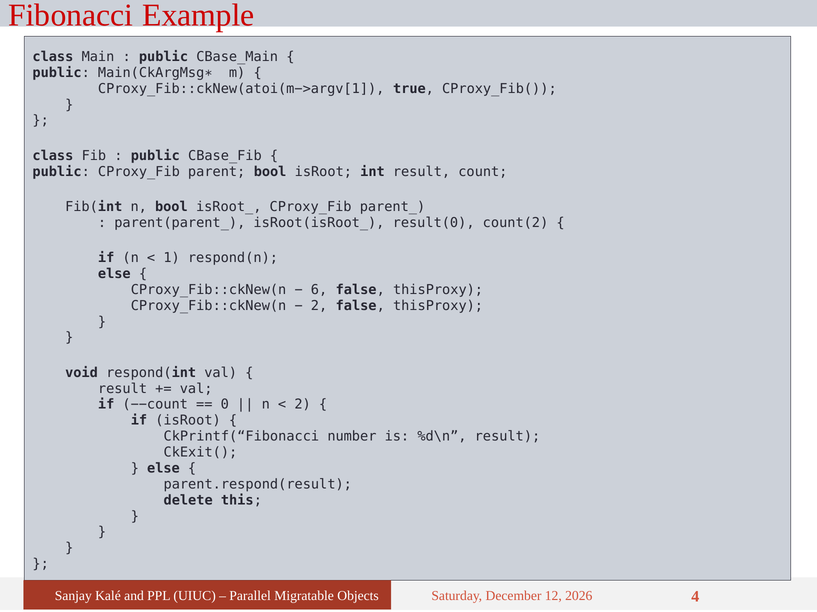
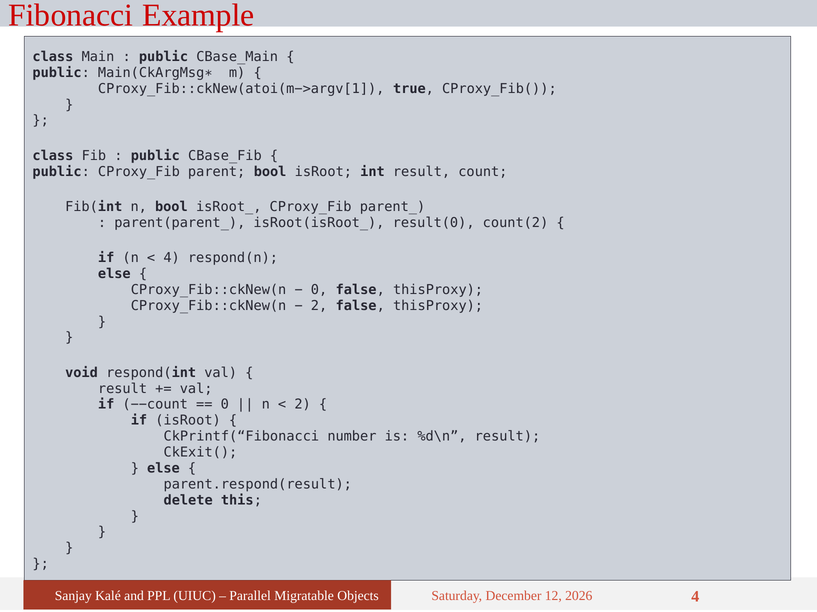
1 at (172, 258): 1 -> 4
6 at (319, 290): 6 -> 0
